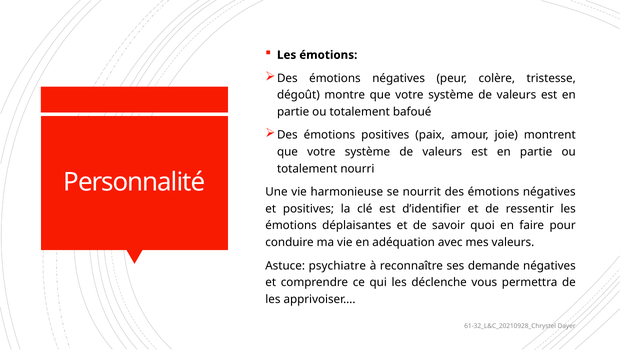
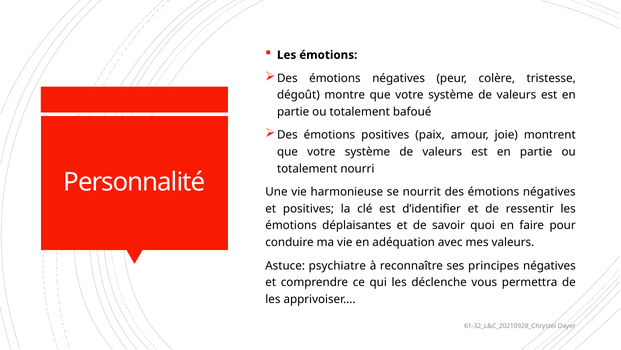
demande: demande -> principes
